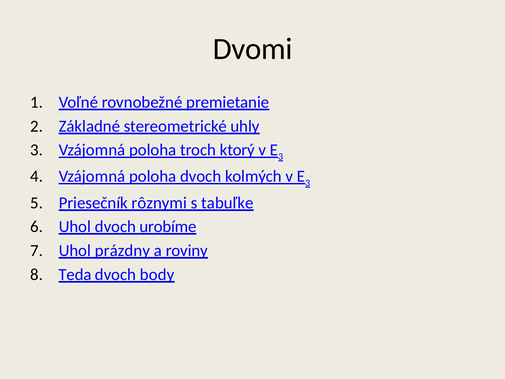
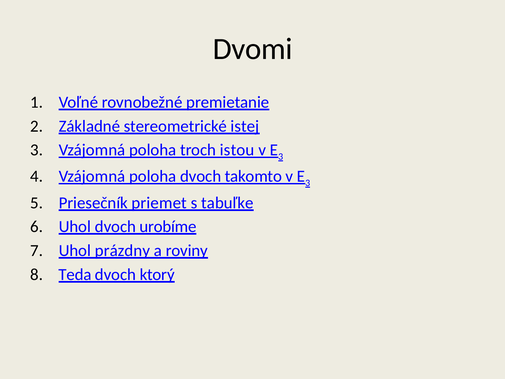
uhly: uhly -> istej
ktorý: ktorý -> istou
kolmých: kolmých -> takomto
rôznymi: rôznymi -> priemet
body: body -> ktorý
